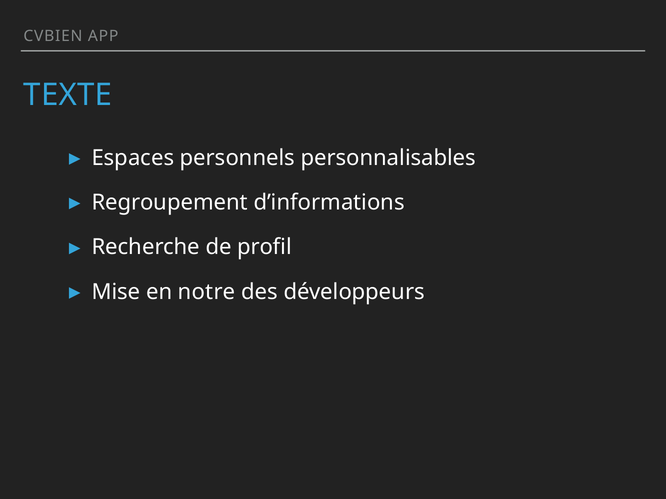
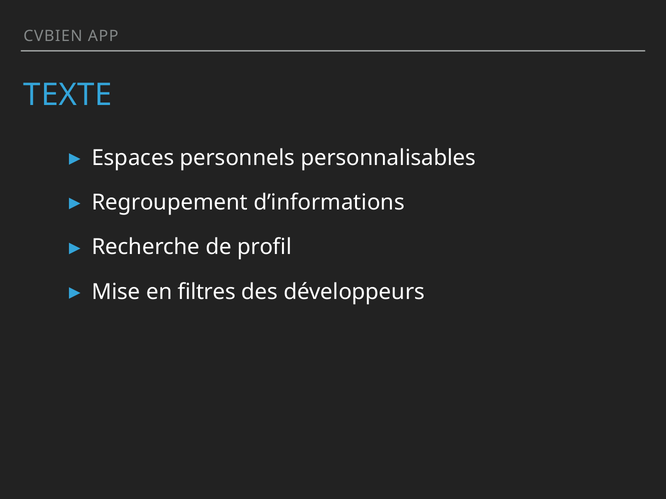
notre: notre -> filtres
